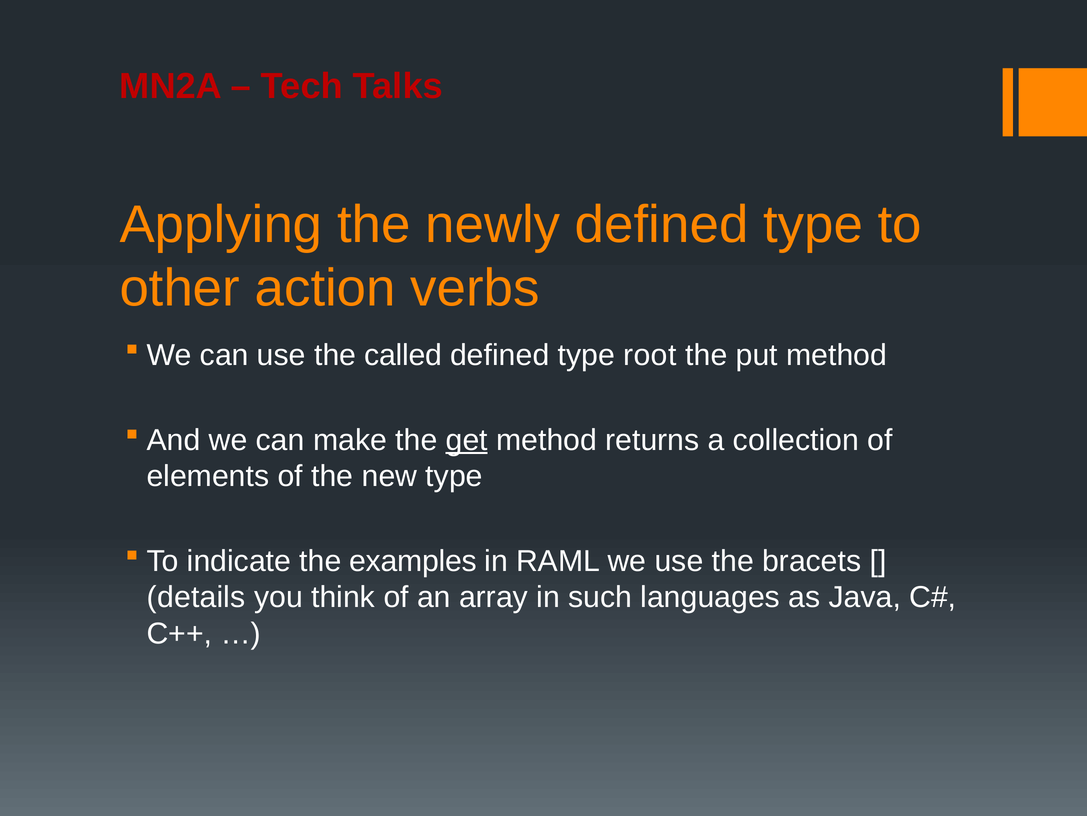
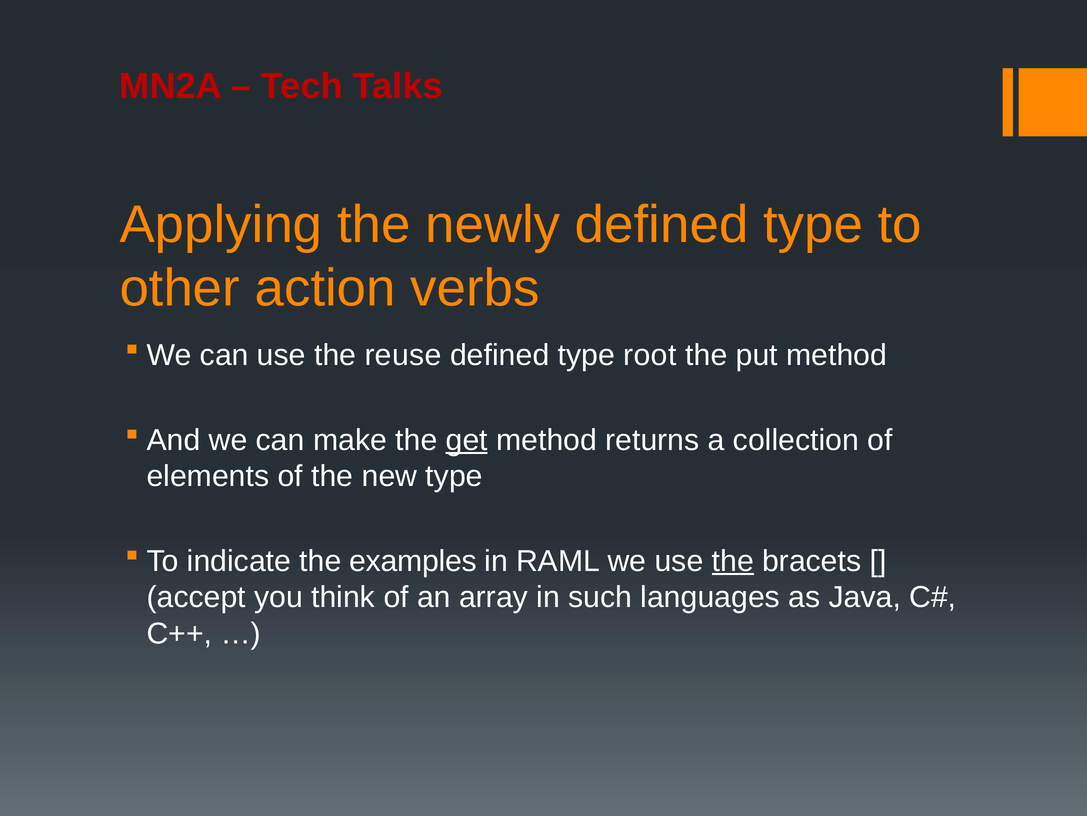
called: called -> reuse
the at (733, 561) underline: none -> present
details: details -> accept
